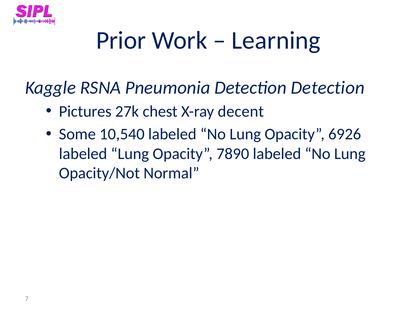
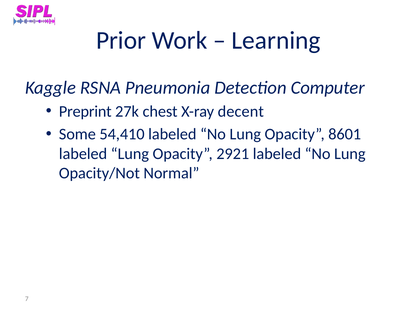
Detection Detection: Detection -> Computer
Pictures: Pictures -> Preprint
10,540: 10,540 -> 54,410
6926: 6926 -> 8601
7890: 7890 -> 2921
